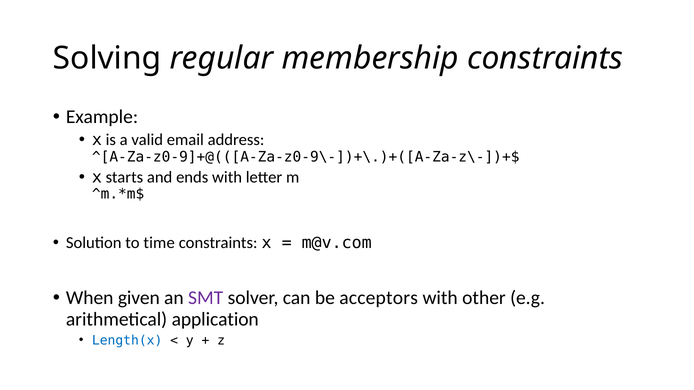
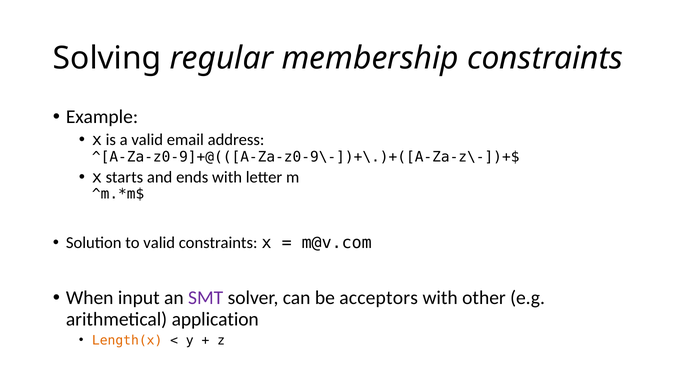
to time: time -> valid
given: given -> input
Length(x colour: blue -> orange
